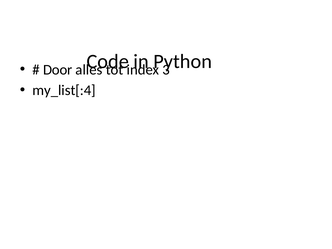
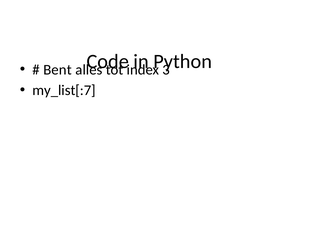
Door: Door -> Bent
my_list[:4: my_list[:4 -> my_list[:7
